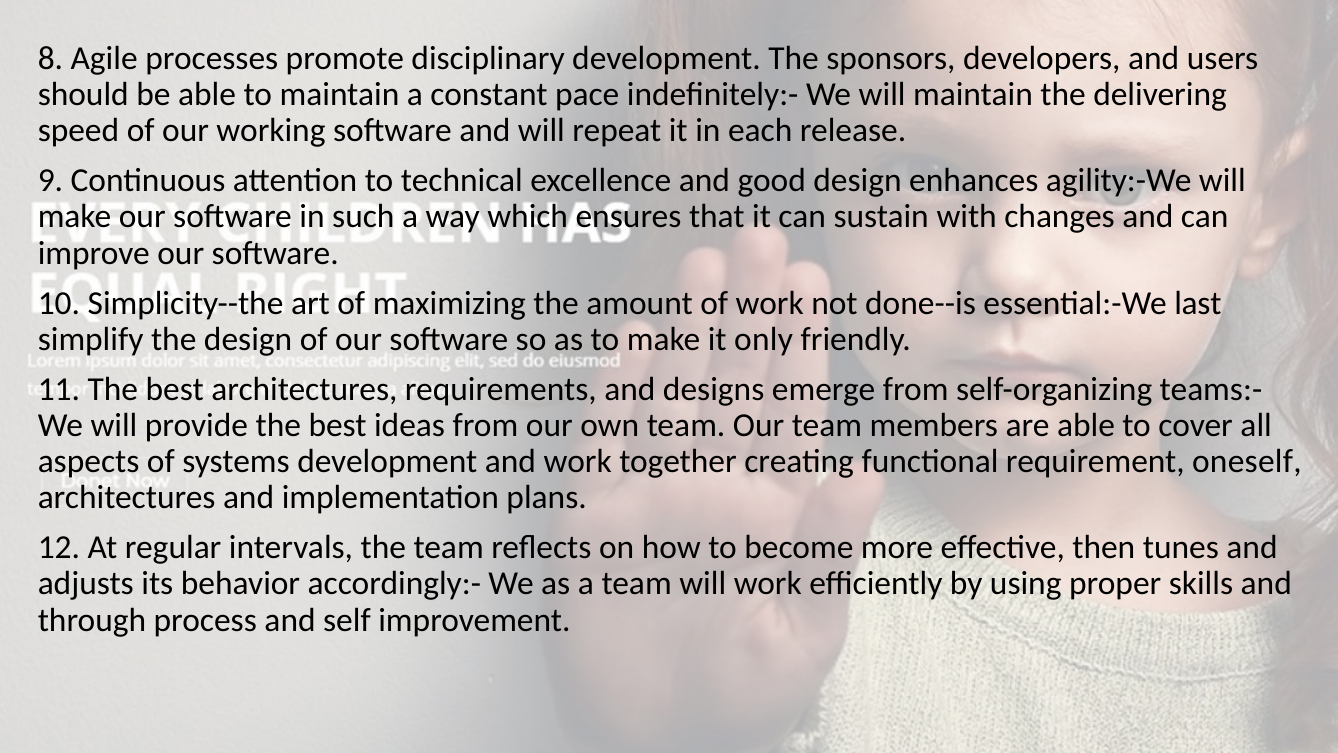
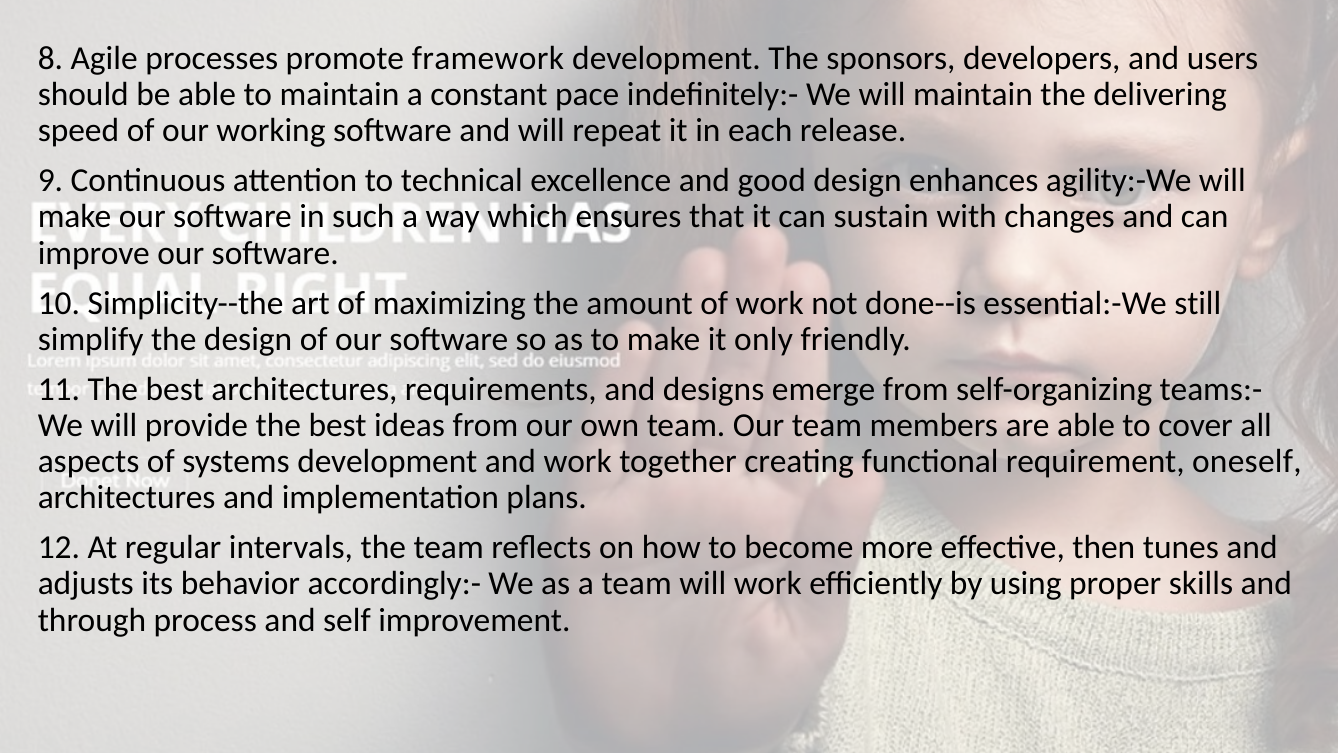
disciplinary: disciplinary -> framework
last: last -> still
